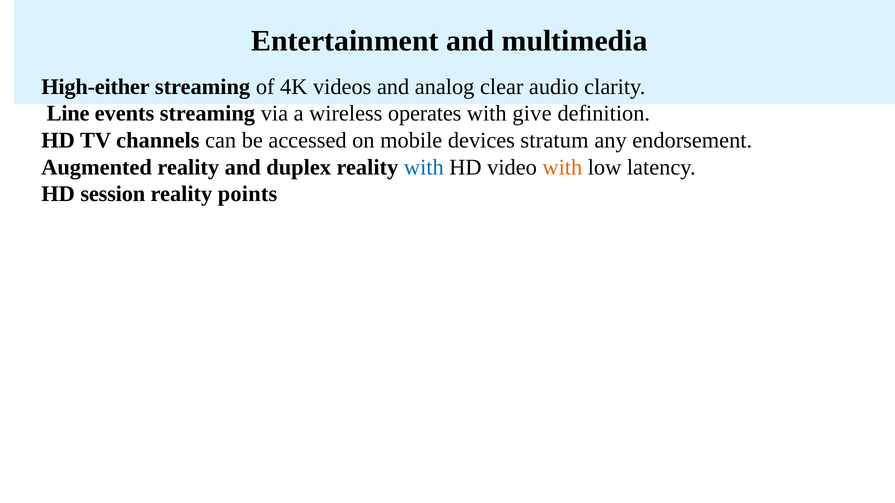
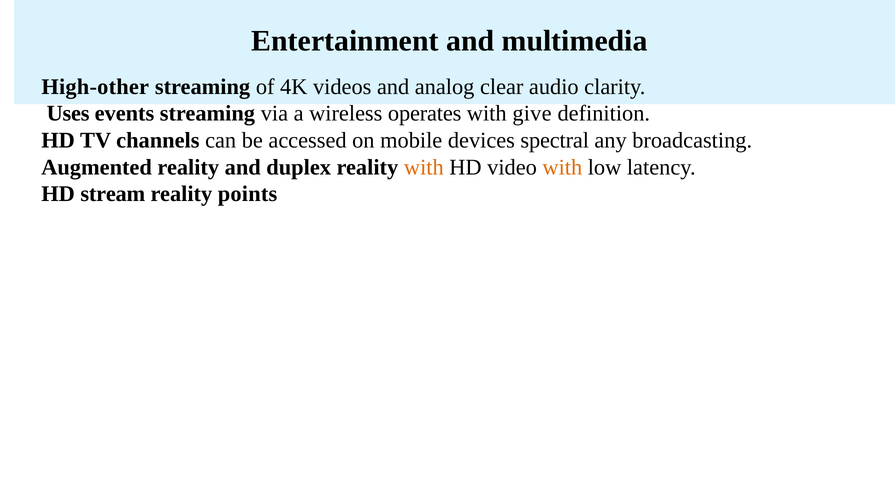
High-either: High-either -> High-other
Line: Line -> Uses
stratum: stratum -> spectral
endorsement: endorsement -> broadcasting
with at (424, 167) colour: blue -> orange
session: session -> stream
